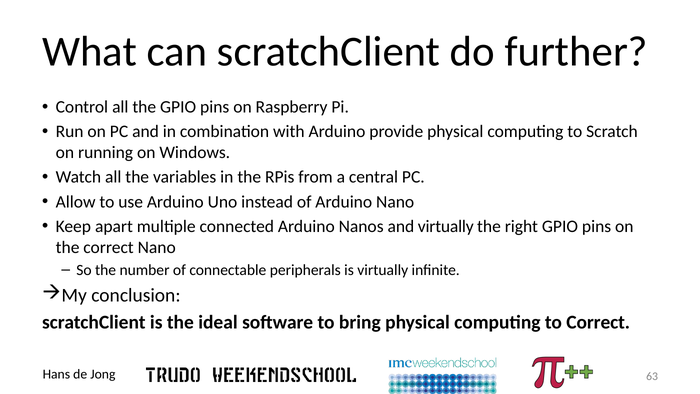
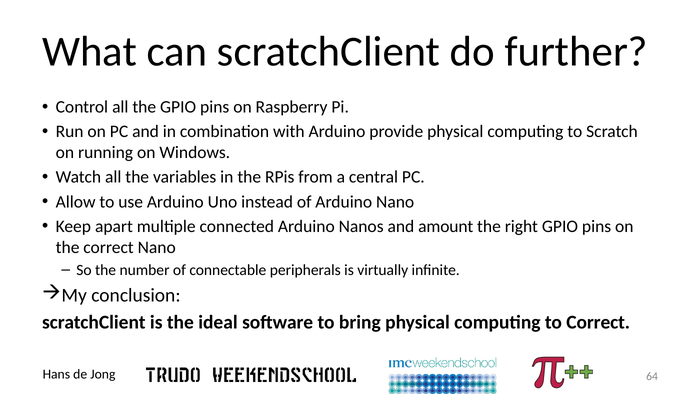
and virtually: virtually -> amount
63: 63 -> 64
